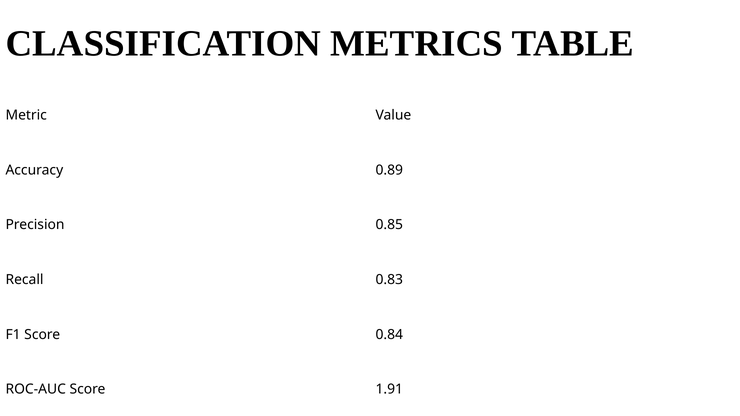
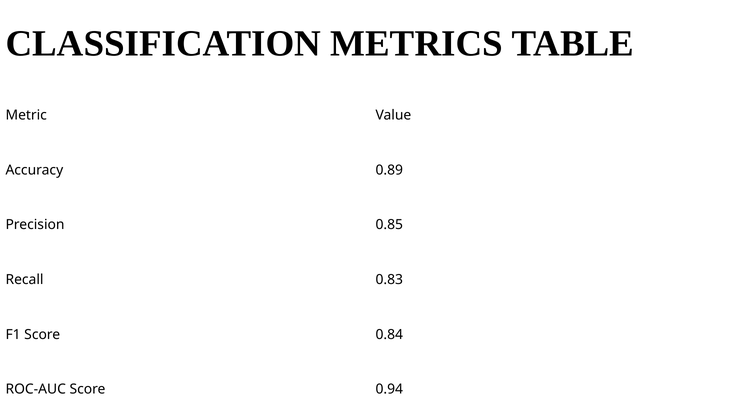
1.91: 1.91 -> 0.94
